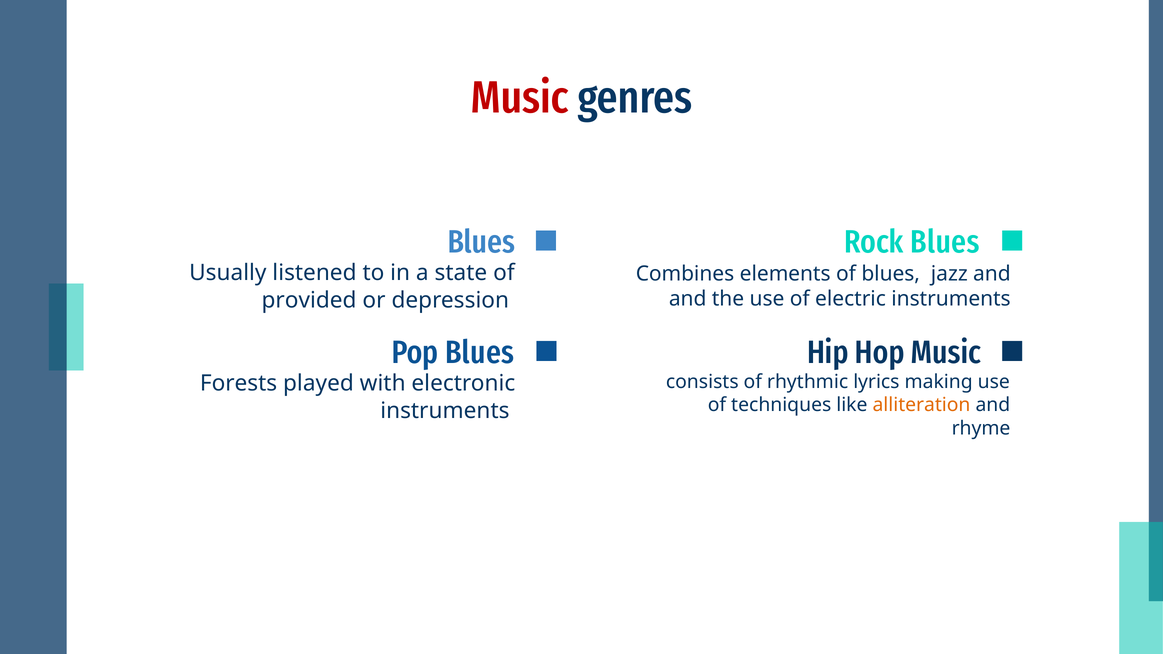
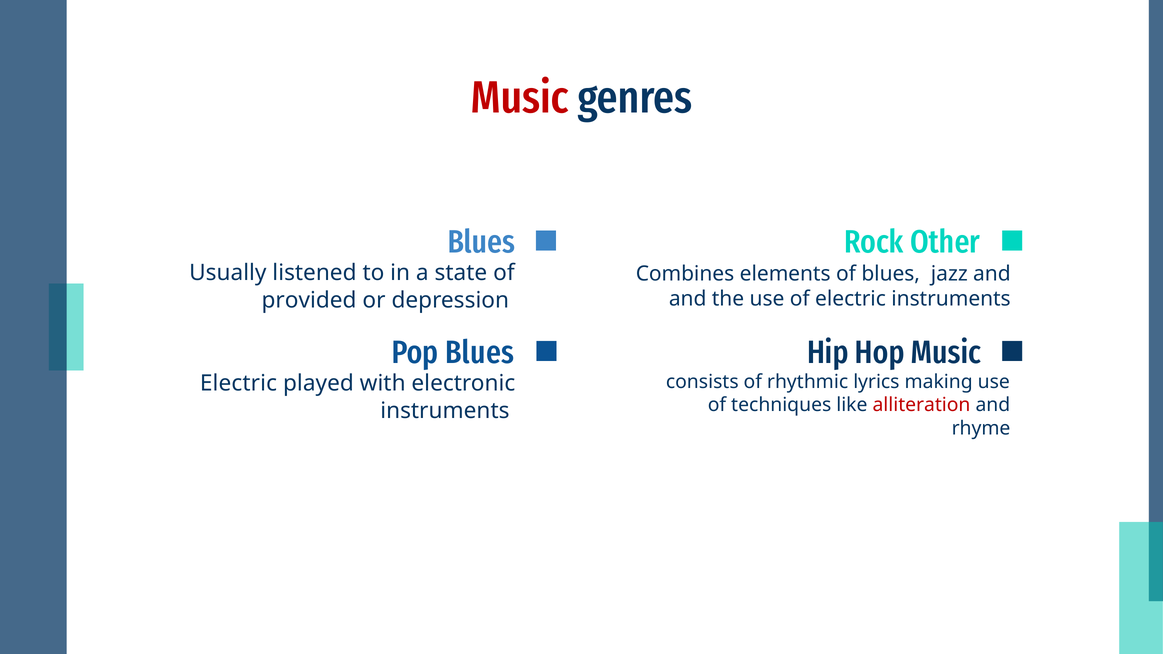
Rock Blues: Blues -> Other
Forests at (239, 384): Forests -> Electric
alliteration colour: orange -> red
